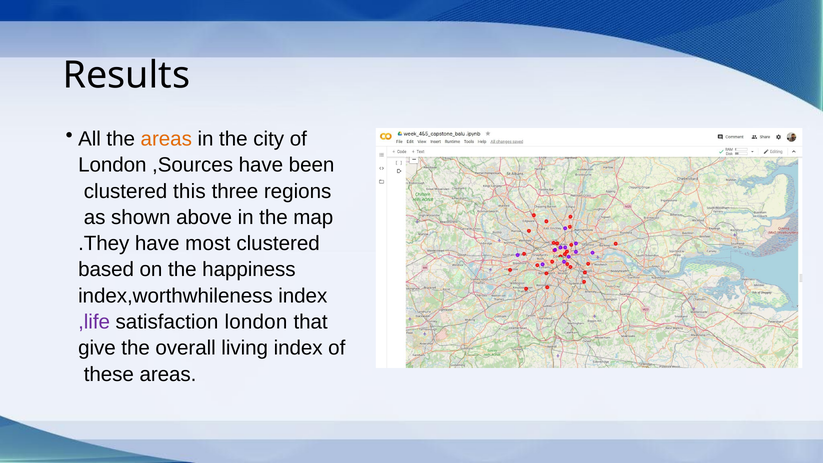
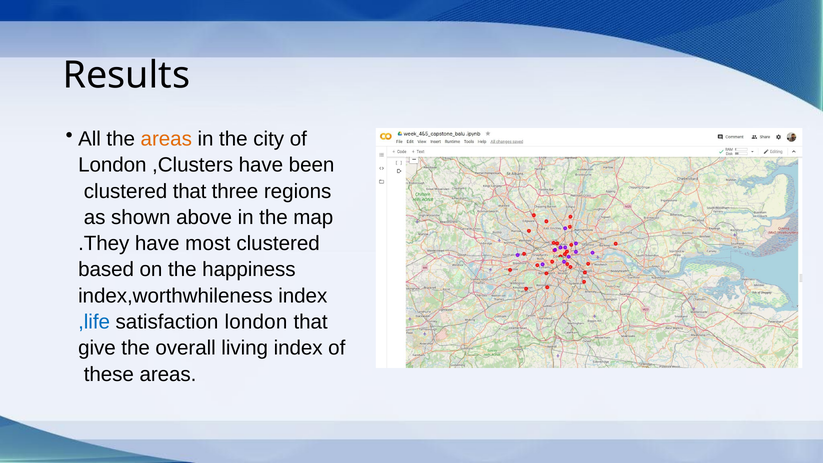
,Sources: ,Sources -> ,Clusters
clustered this: this -> that
,life colour: purple -> blue
